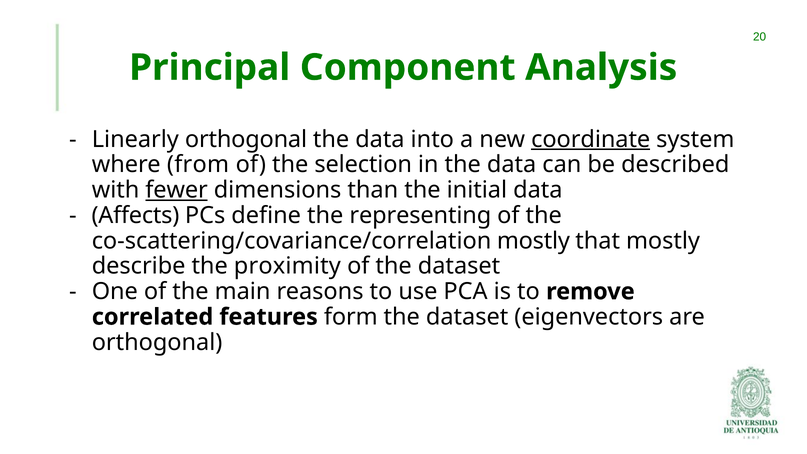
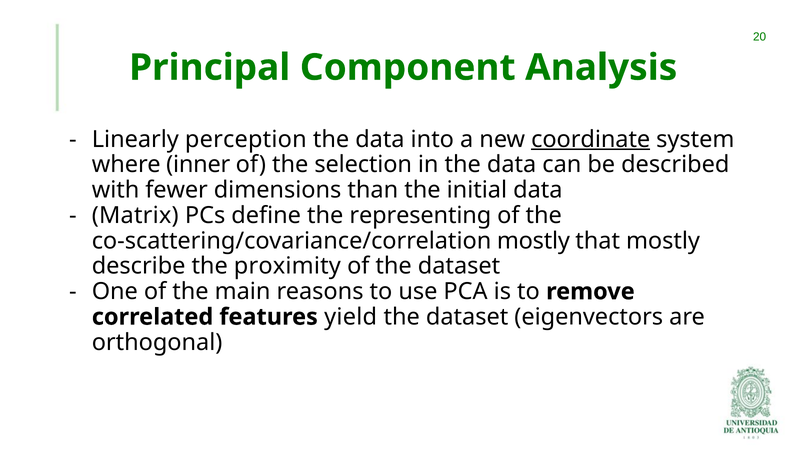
Linearly orthogonal: orthogonal -> perception
from: from -> inner
fewer underline: present -> none
Affects: Affects -> Matrix
form: form -> yield
